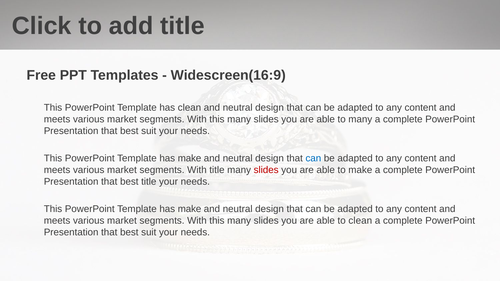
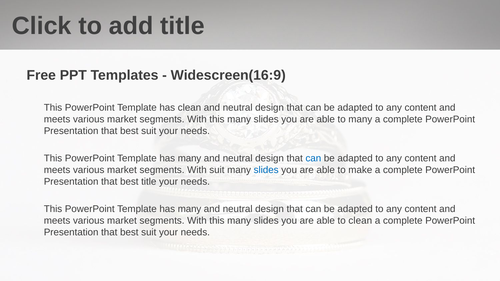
make at (190, 158): make -> many
With title: title -> suit
slides at (266, 170) colour: red -> blue
make at (190, 209): make -> many
